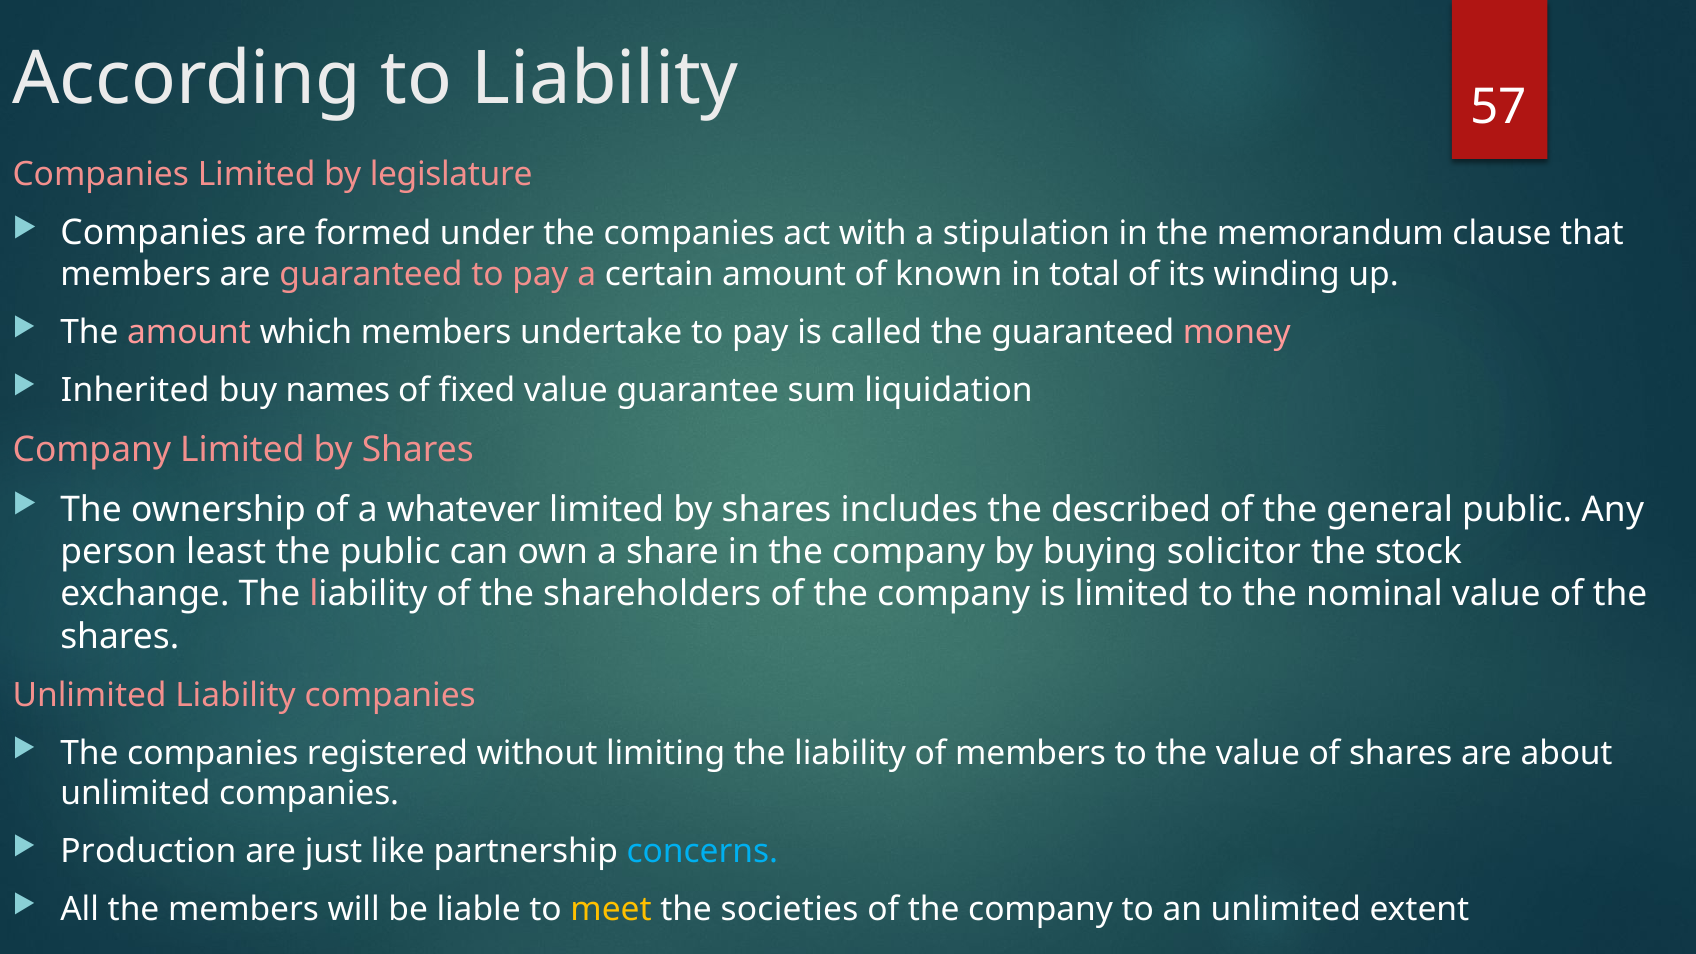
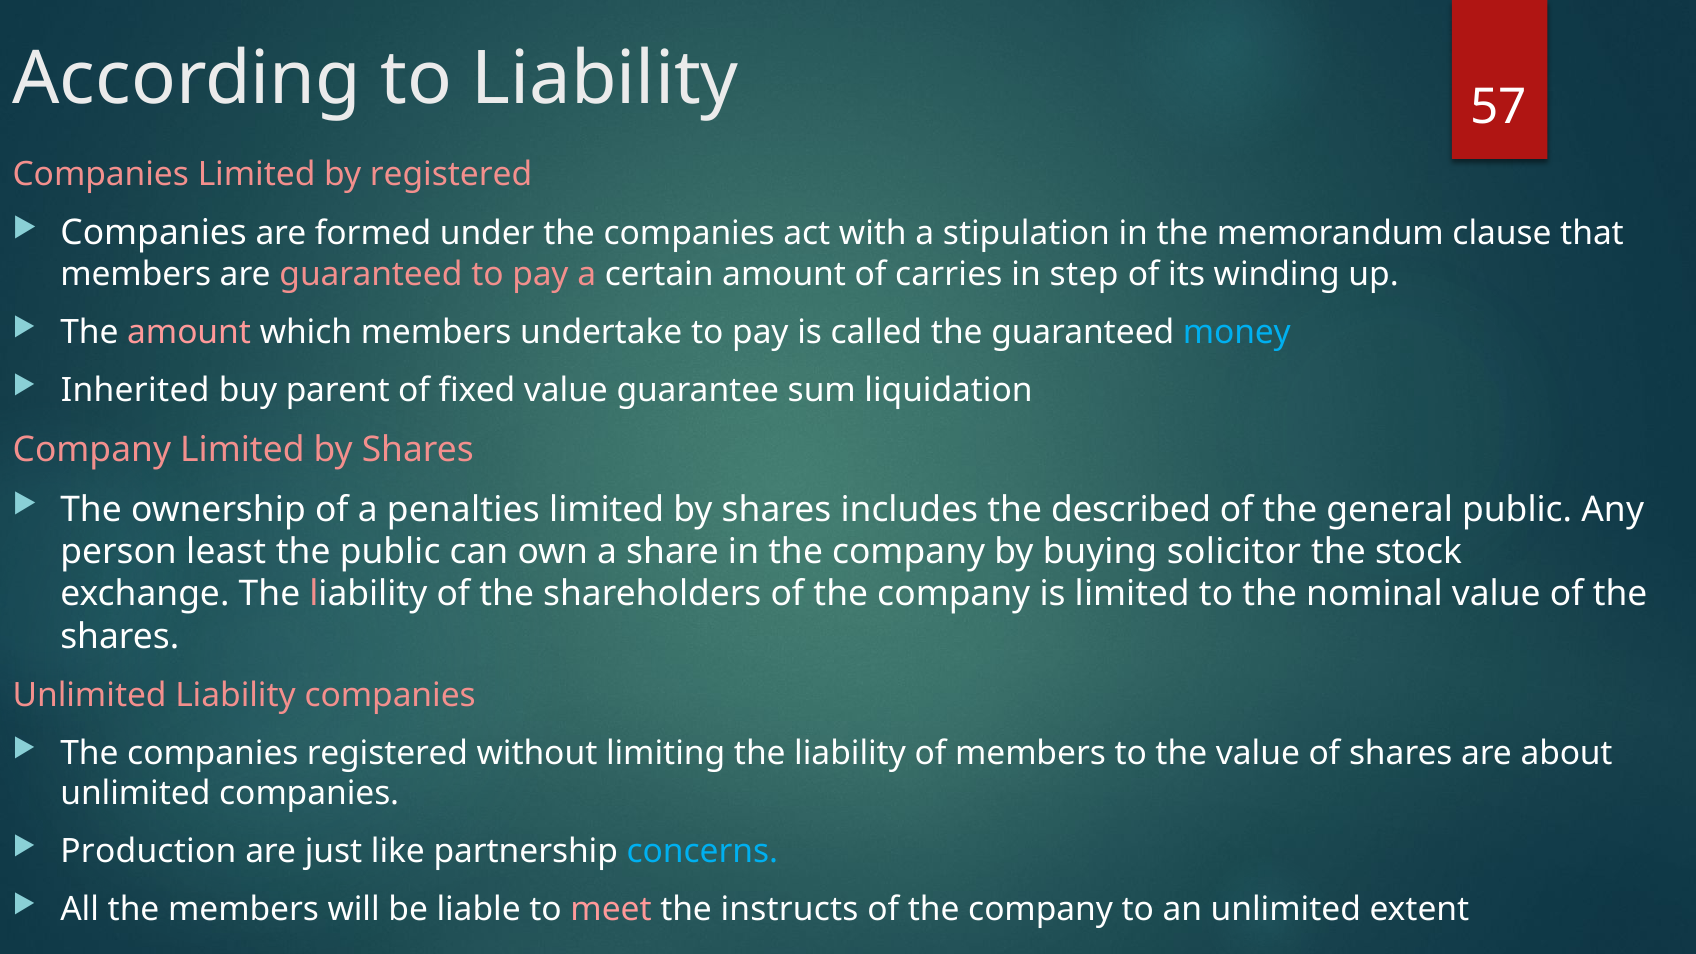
by legislature: legislature -> registered
known: known -> carries
total: total -> step
money colour: pink -> light blue
names: names -> parent
whatever: whatever -> penalties
meet colour: yellow -> pink
societies: societies -> instructs
